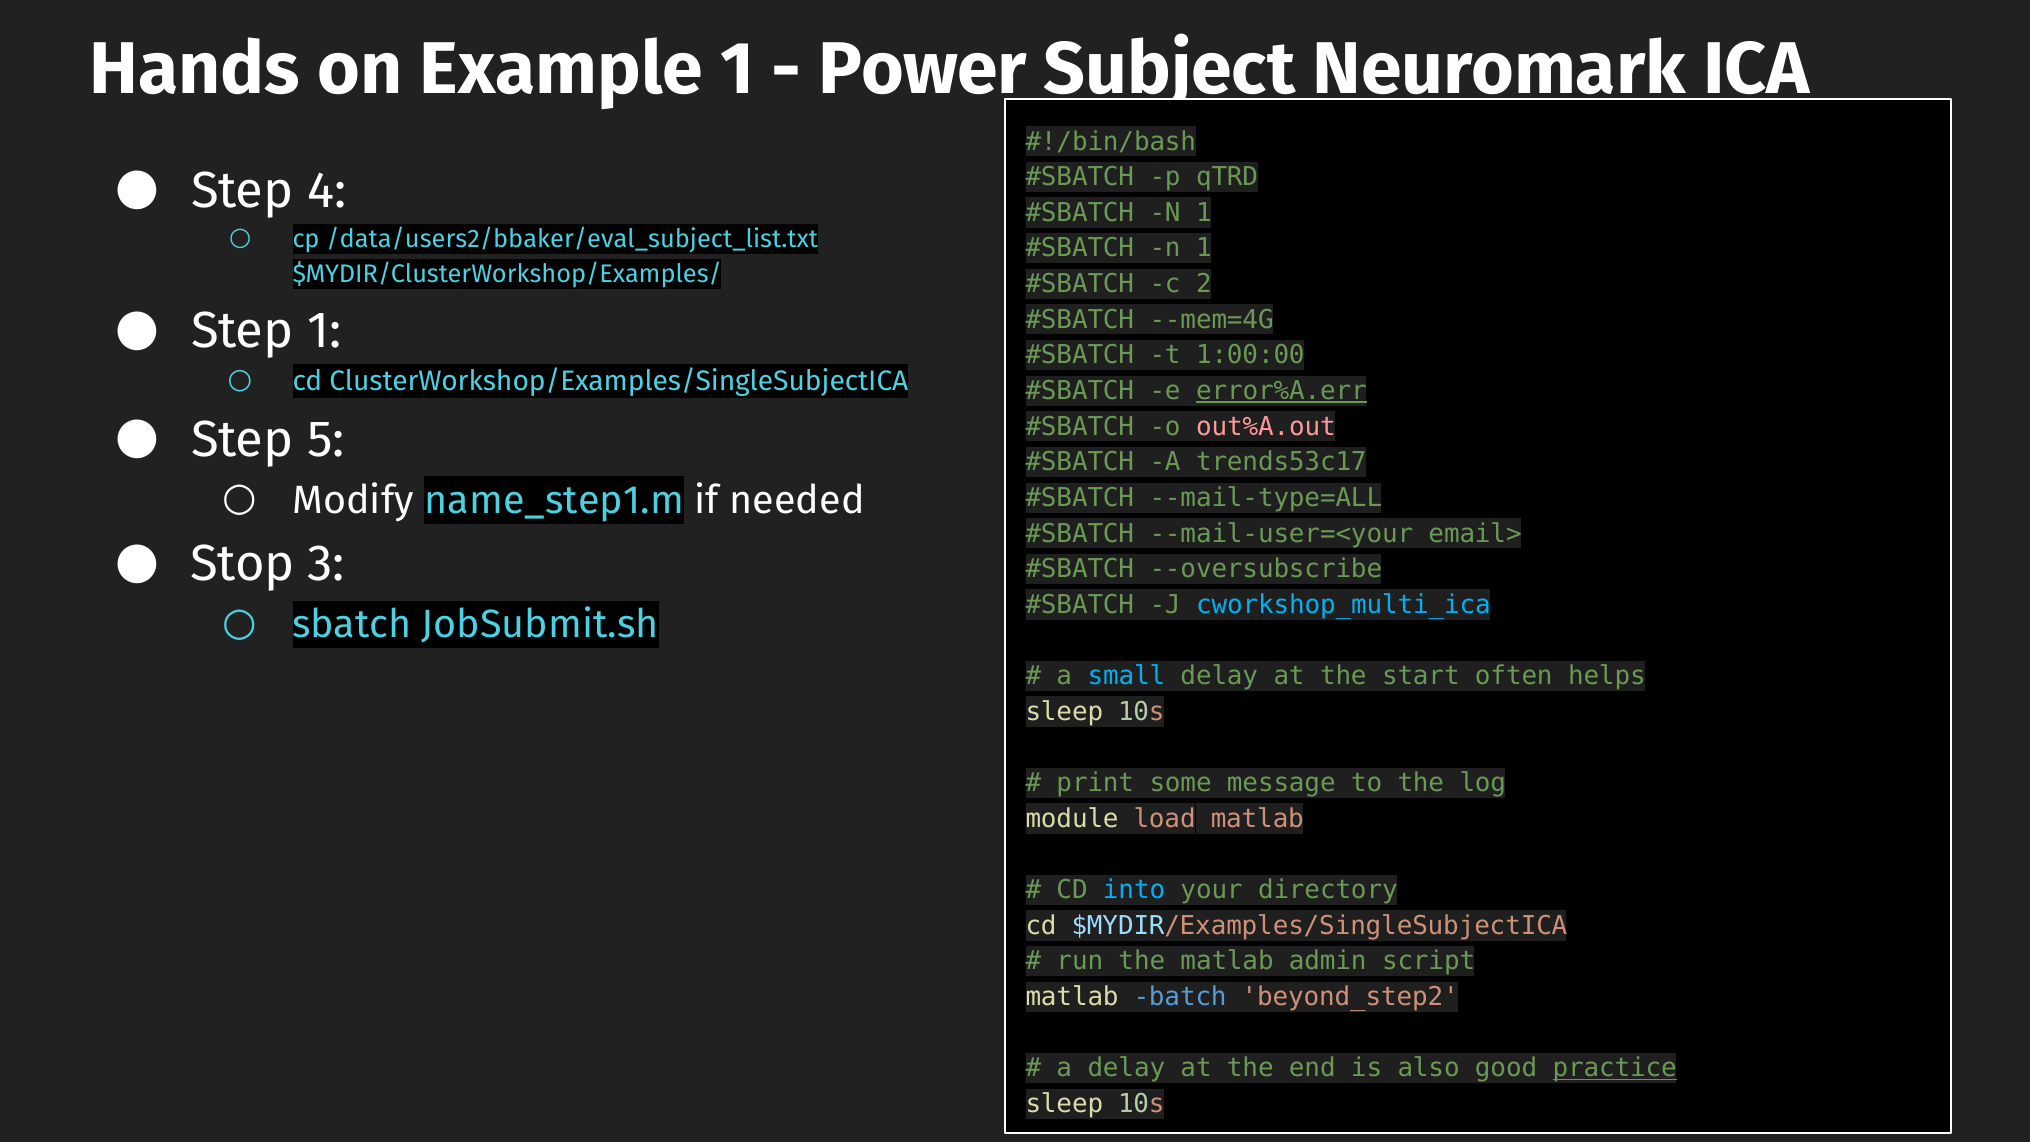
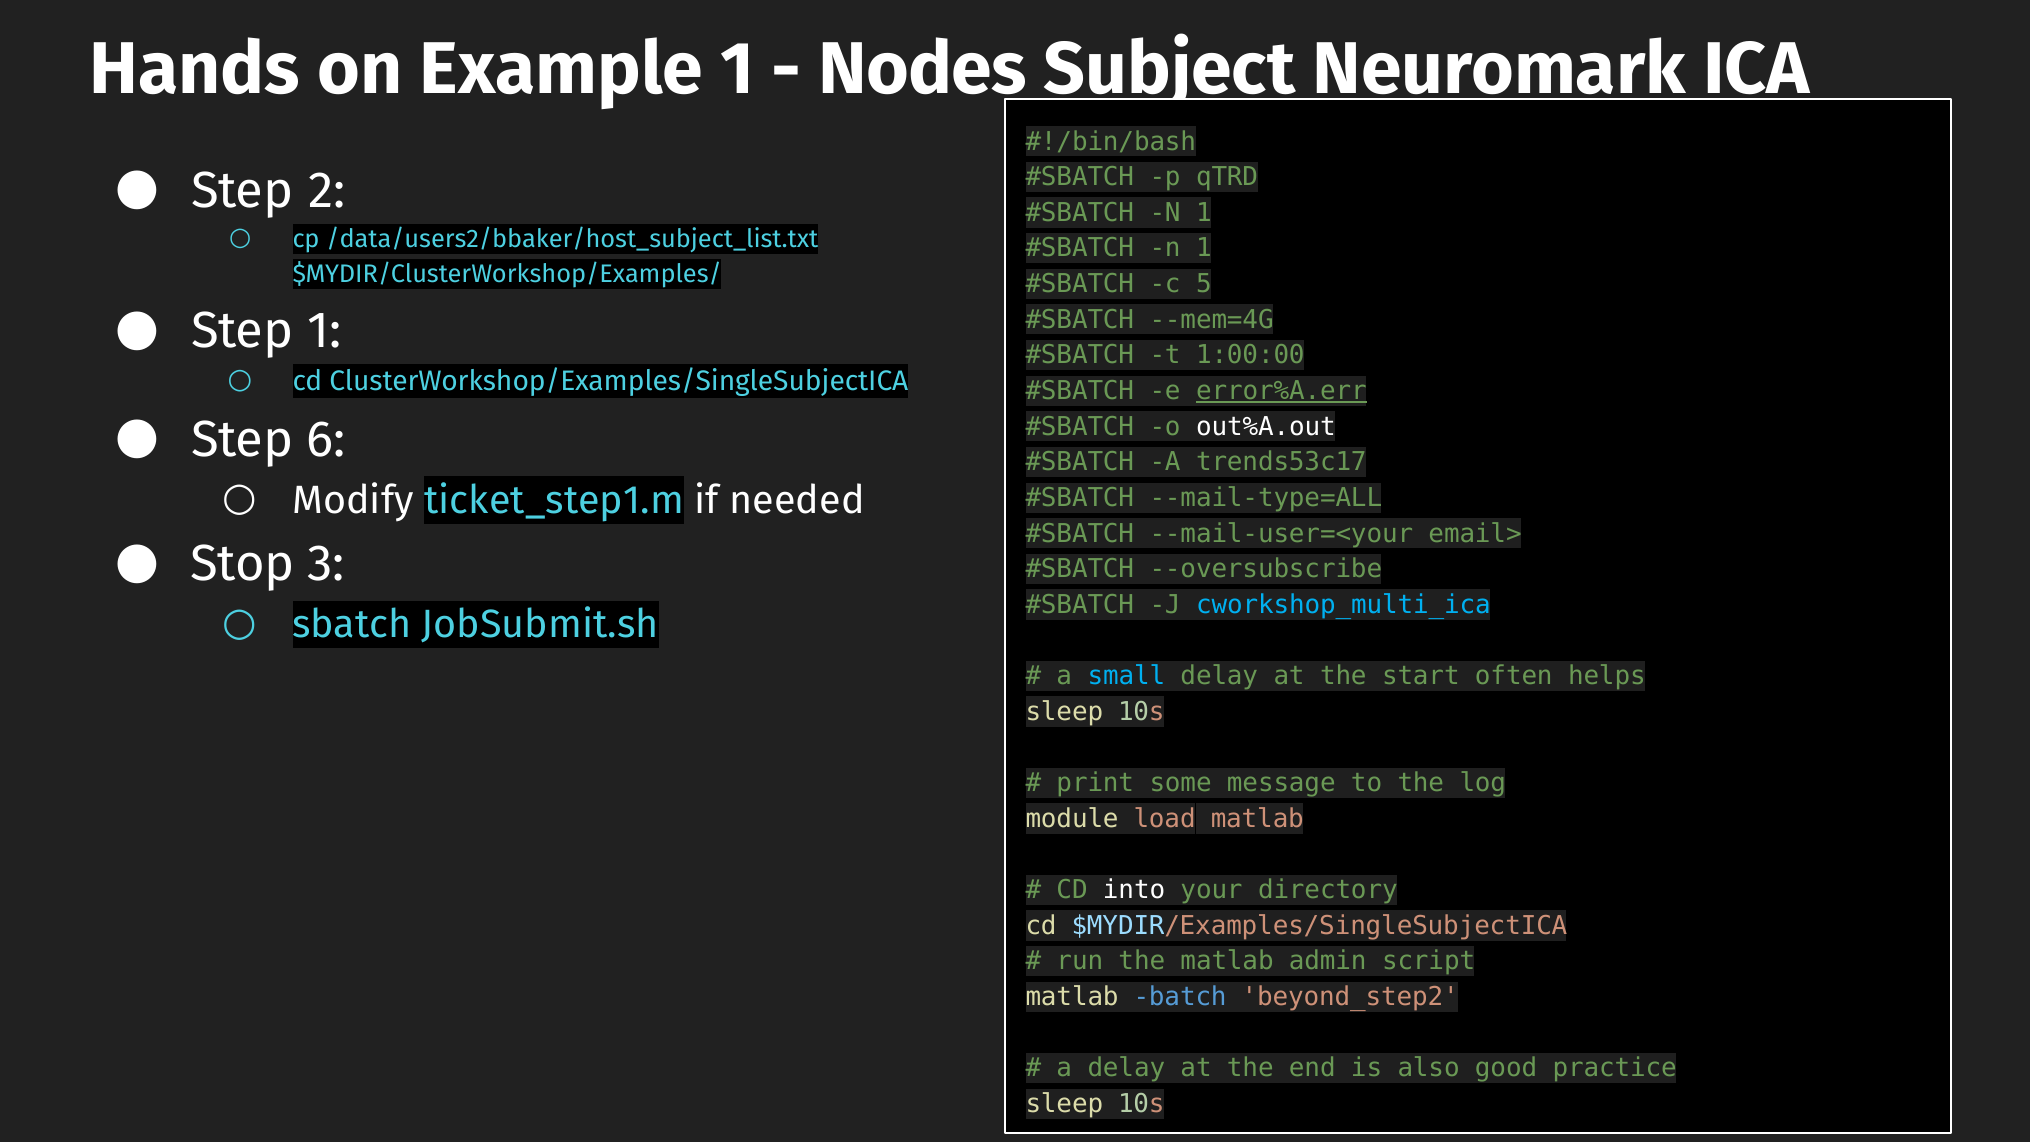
Power: Power -> Nodes
4: 4 -> 2
/data/users2/bbaker/eval_subject_list.txt: /data/users2/bbaker/eval_subject_list.txt -> /data/users2/bbaker/host_subject_list.txt
2: 2 -> 5
5: 5 -> 6
out%A.out colour: pink -> white
name_step1.m: name_step1.m -> ticket_step1.m
into colour: light blue -> white
practice underline: present -> none
